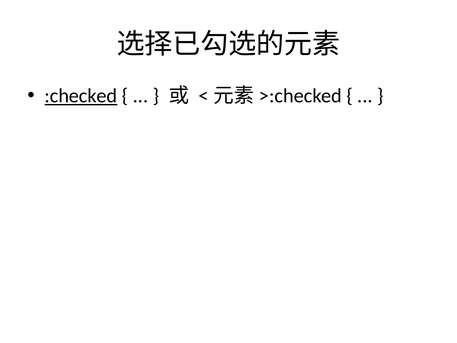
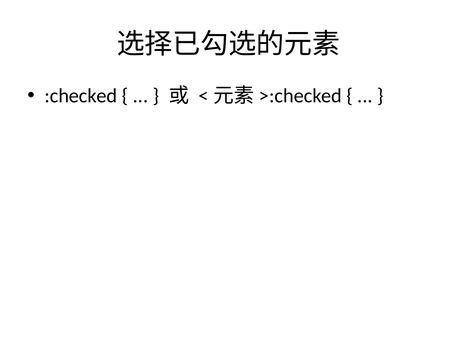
:checked underline: present -> none
